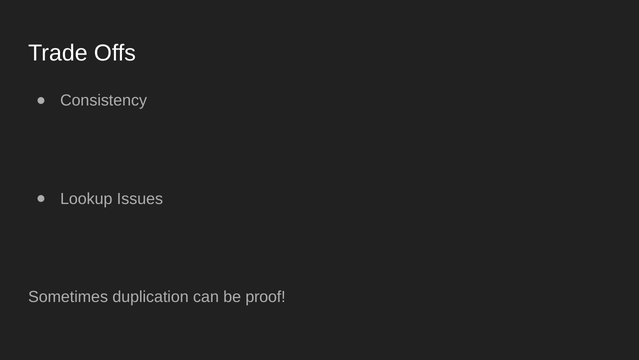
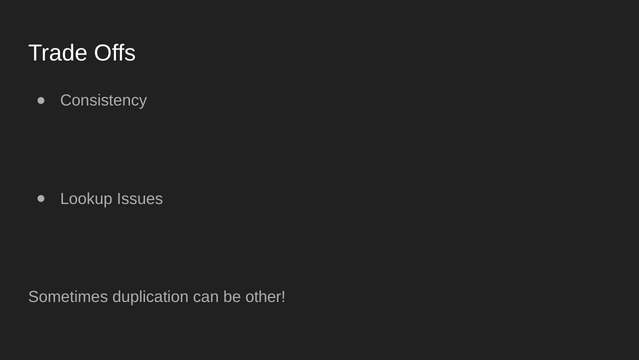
proof: proof -> other
